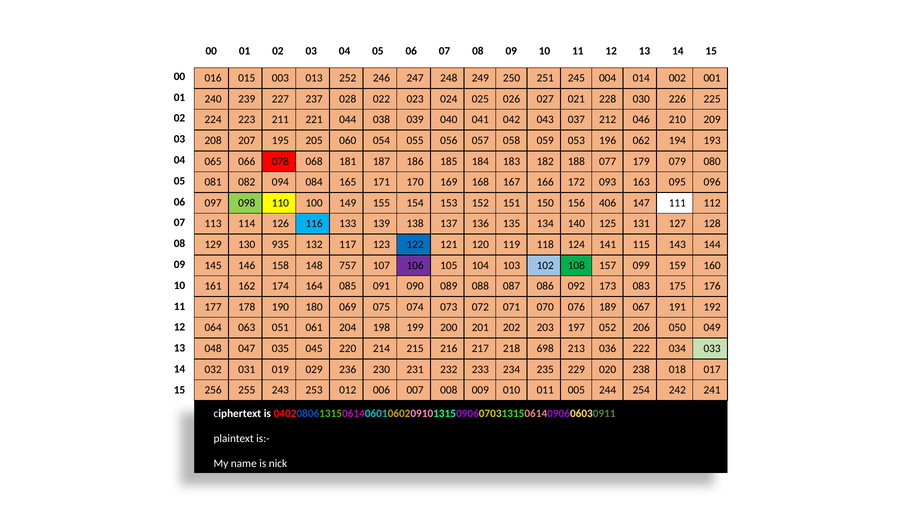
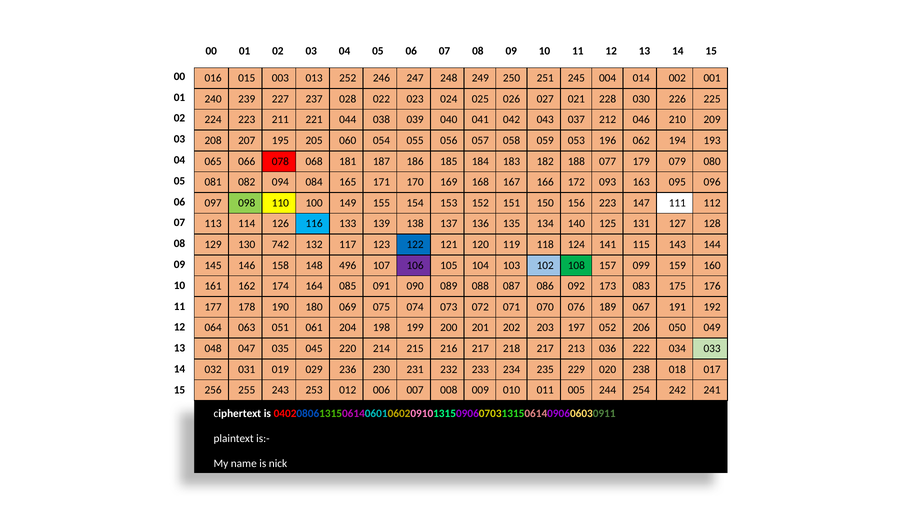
156 406: 406 -> 223
935: 935 -> 742
757: 757 -> 496
218 698: 698 -> 217
